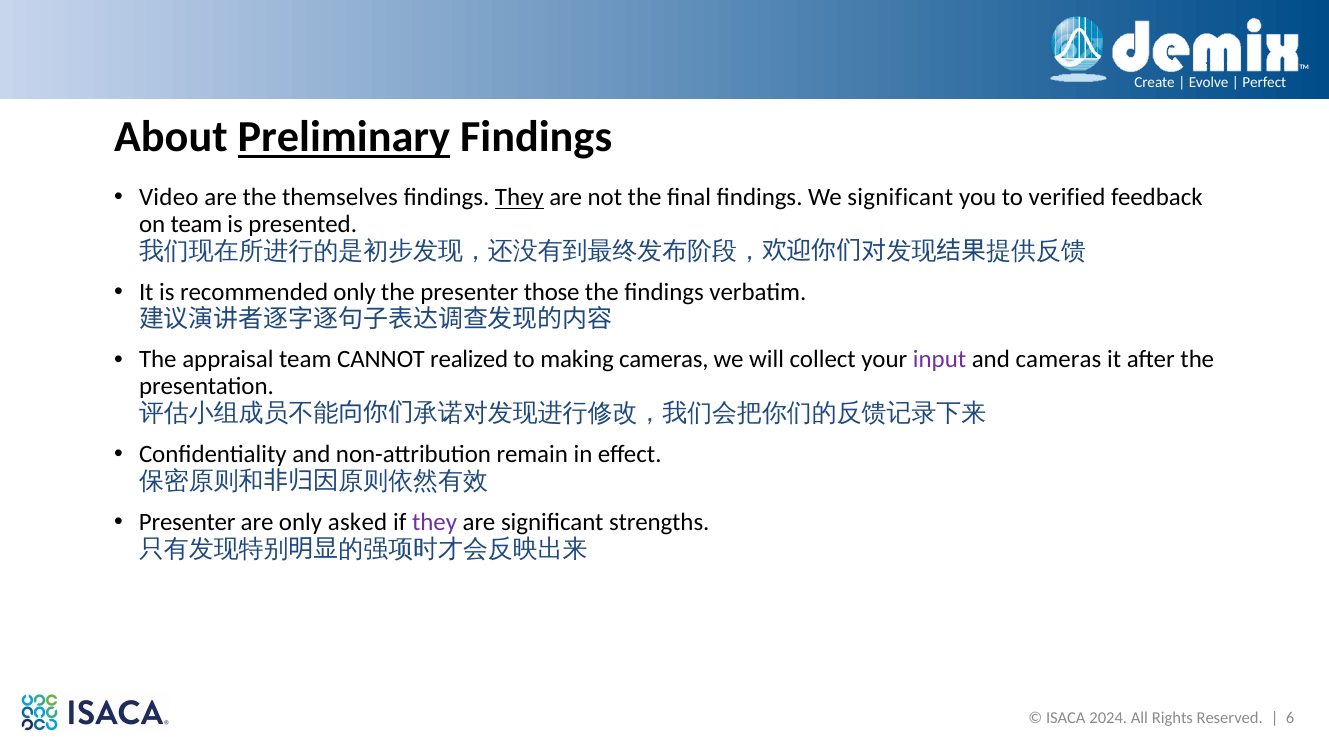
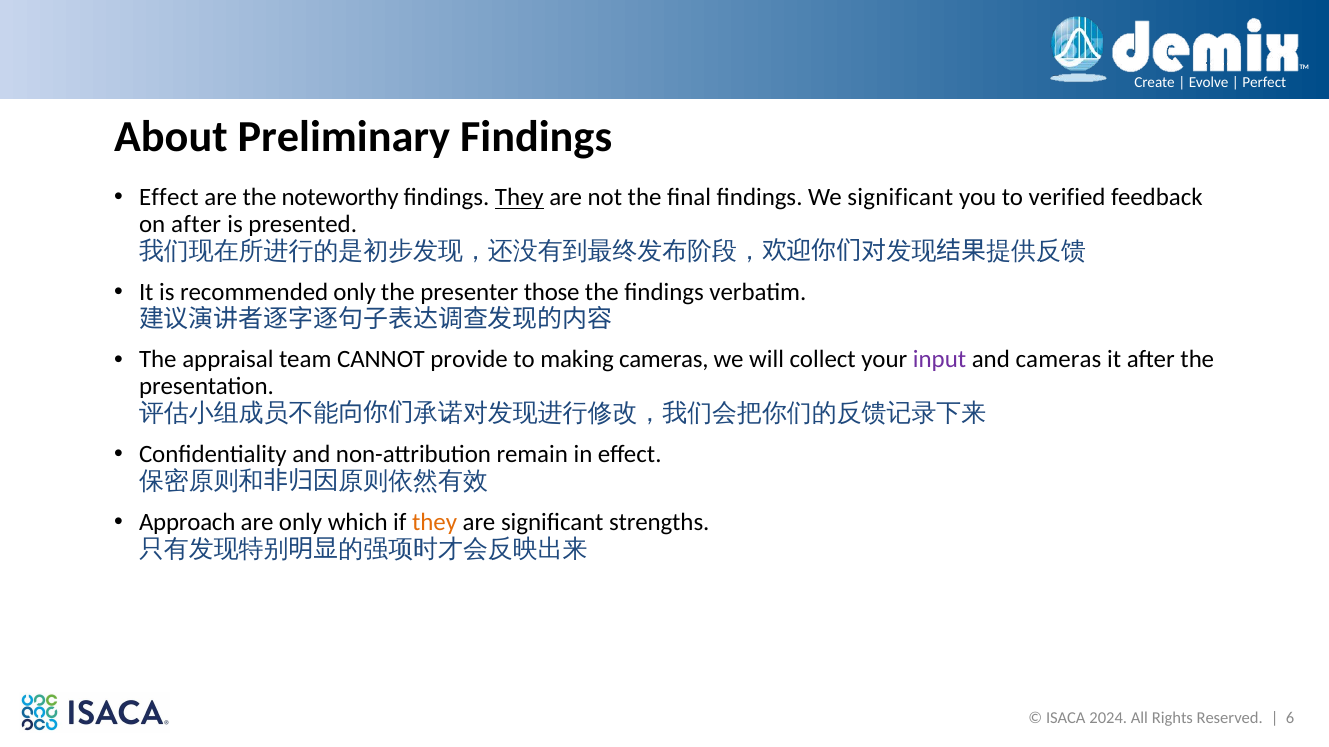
Preliminary underline: present -> none
Video at (169, 198): Video -> Effect
themselves: themselves -> noteworthy
on team: team -> after
realized: realized -> provide
Presenter at (187, 522): Presenter -> Approach
asked: asked -> which
they at (435, 522) colour: purple -> orange
